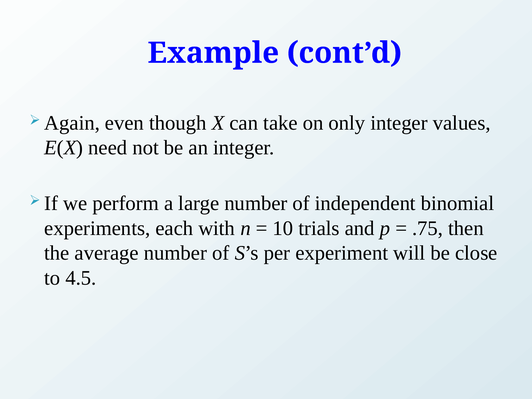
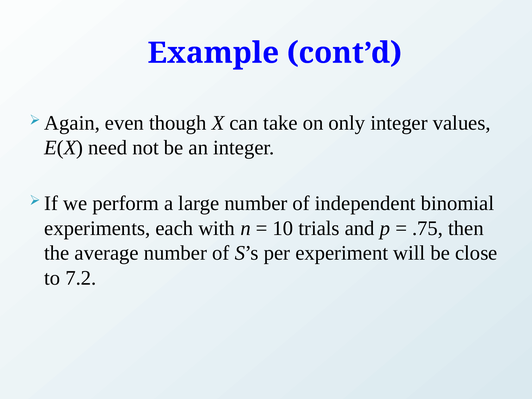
4.5: 4.5 -> 7.2
